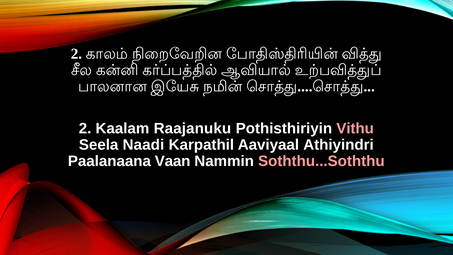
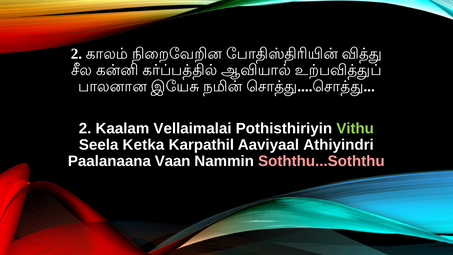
Raajanuku: Raajanuku -> Vellaimalai
Vithu colour: pink -> light green
Naadi: Naadi -> Ketka
